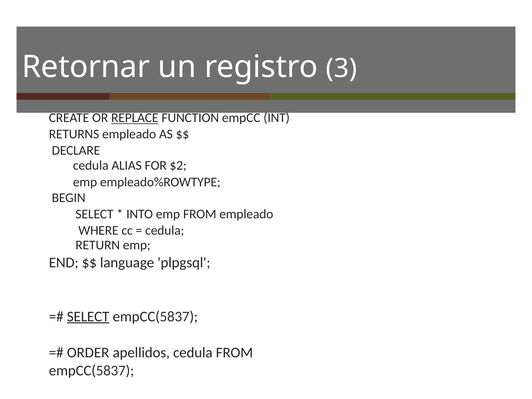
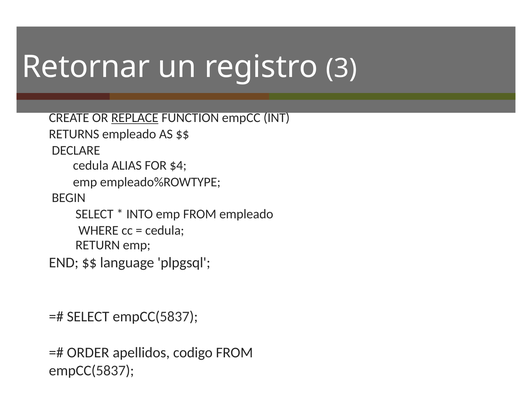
$2: $2 -> $4
SELECT at (88, 317) underline: present -> none
apellidos cedula: cedula -> codigo
